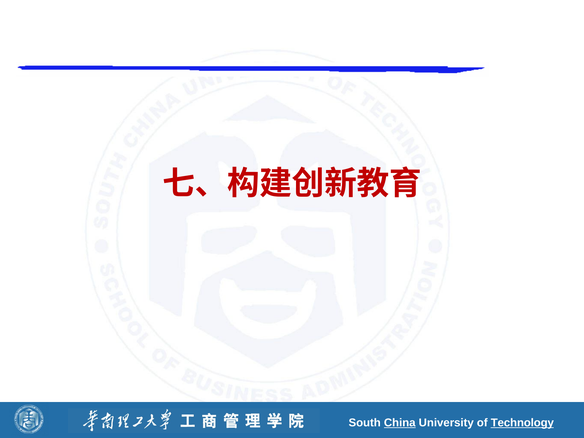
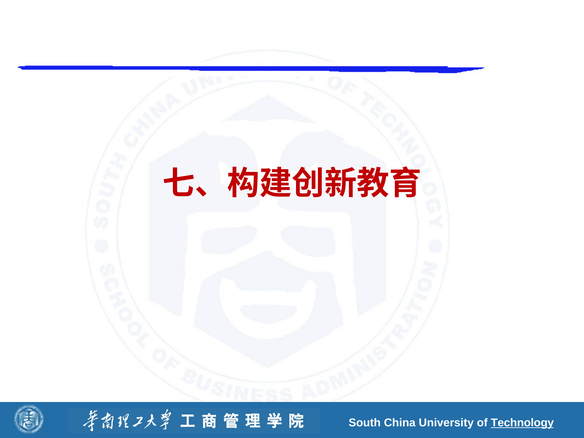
China underline: present -> none
